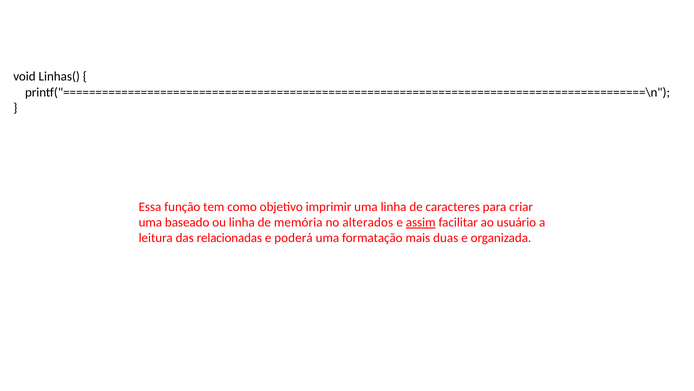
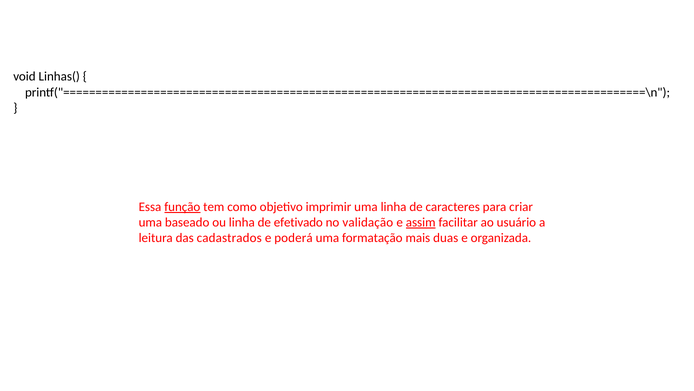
função underline: none -> present
memória: memória -> efetivado
alterados: alterados -> validação
relacionadas: relacionadas -> cadastrados
